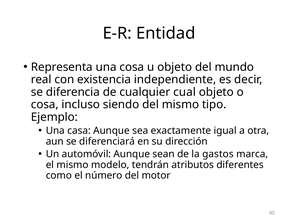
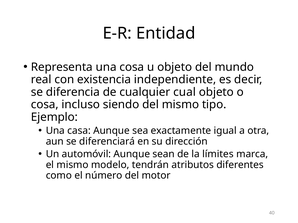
gastos: gastos -> límites
